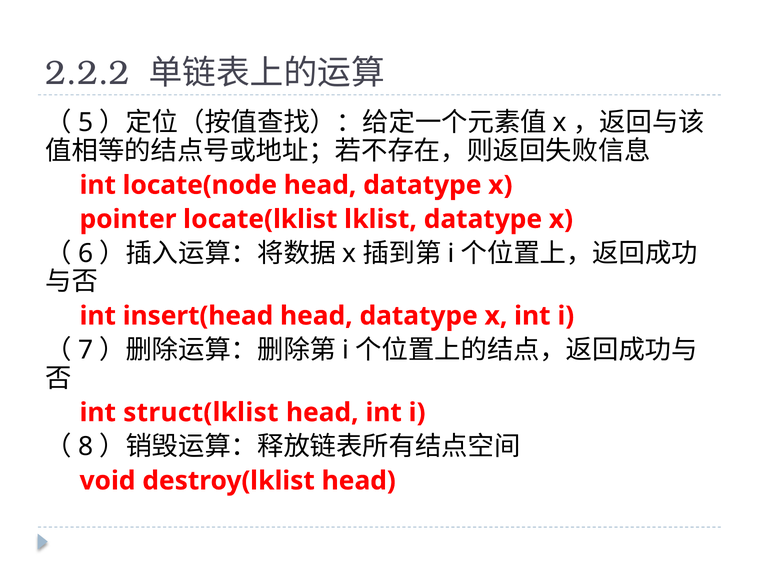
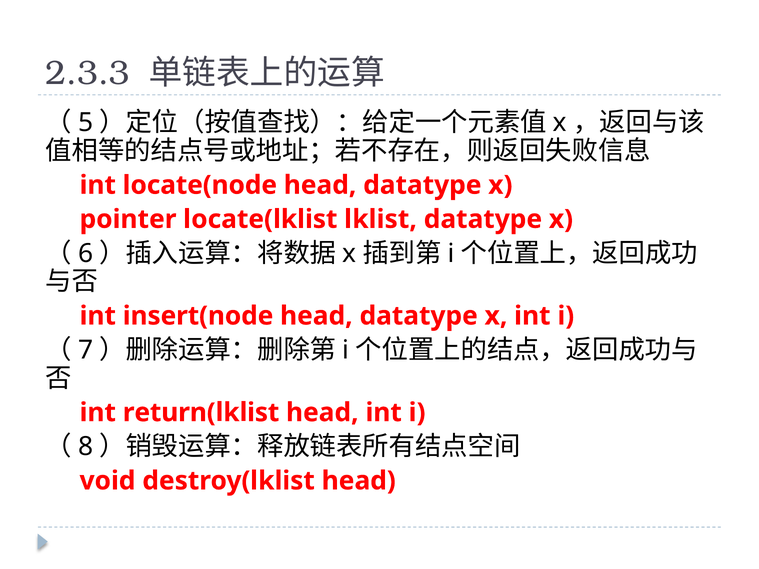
2.2.2: 2.2.2 -> 2.3.3
insert(head: insert(head -> insert(node
struct(lklist: struct(lklist -> return(lklist
